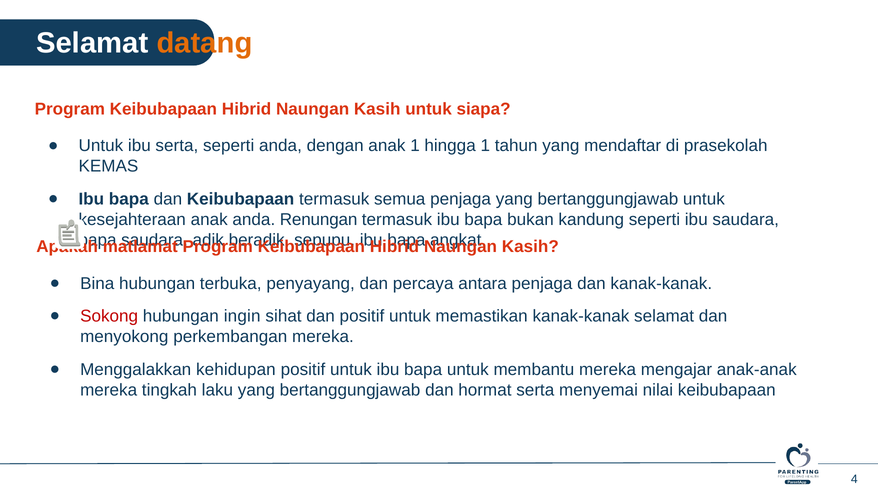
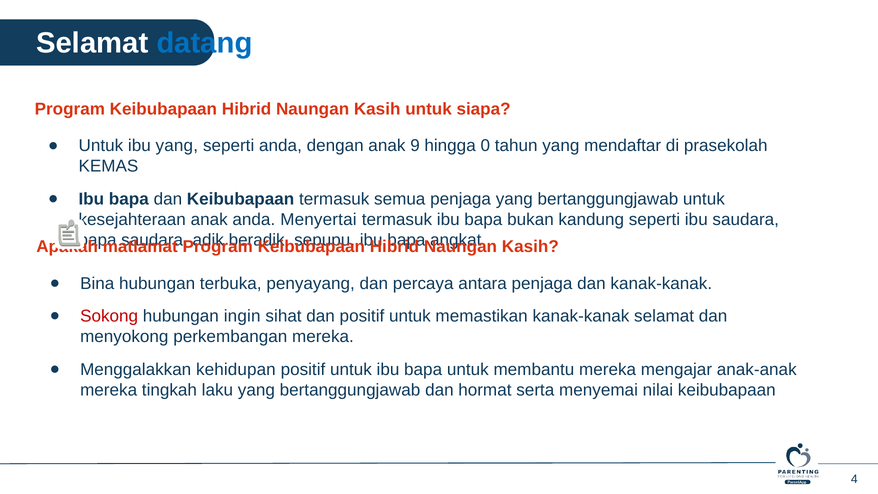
datang colour: orange -> blue
ibu serta: serta -> yang
anak 1: 1 -> 9
hingga 1: 1 -> 0
Renungan: Renungan -> Menyertai
